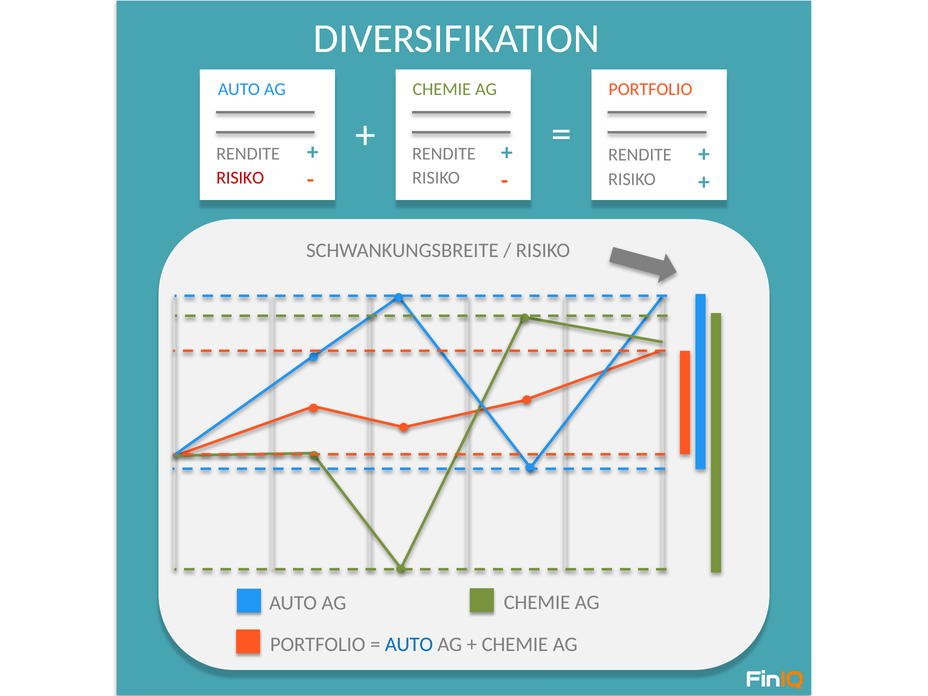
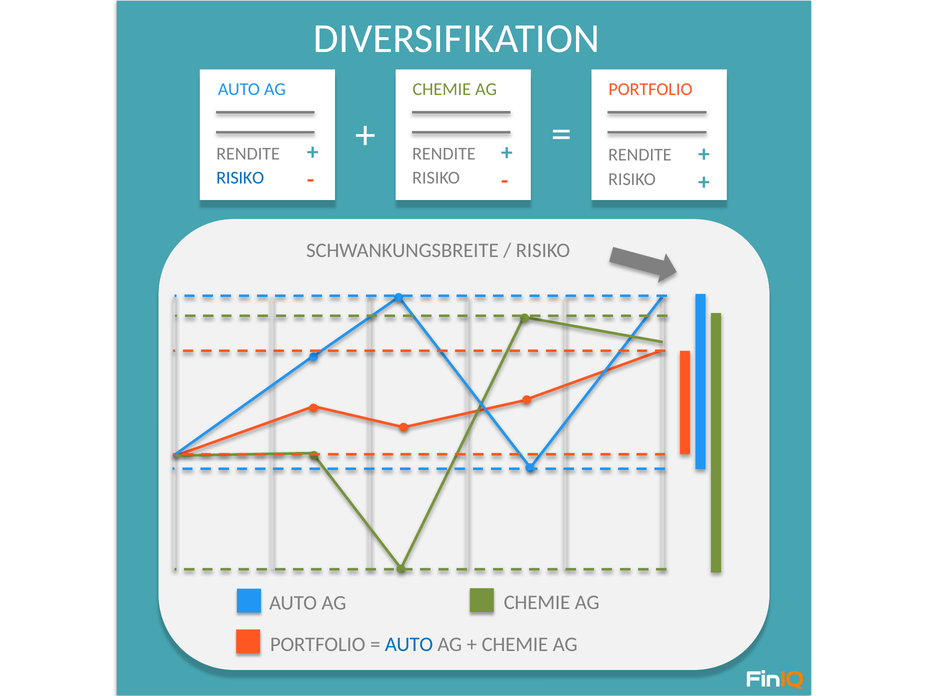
RISIKO at (240, 178) colour: red -> blue
